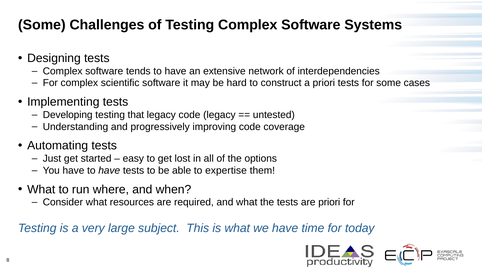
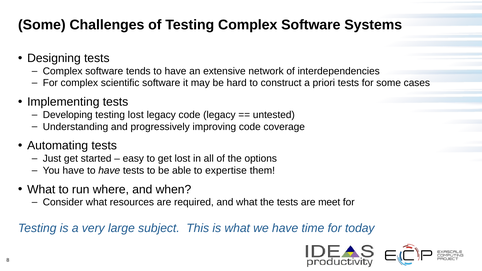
testing that: that -> lost
are priori: priori -> meet
